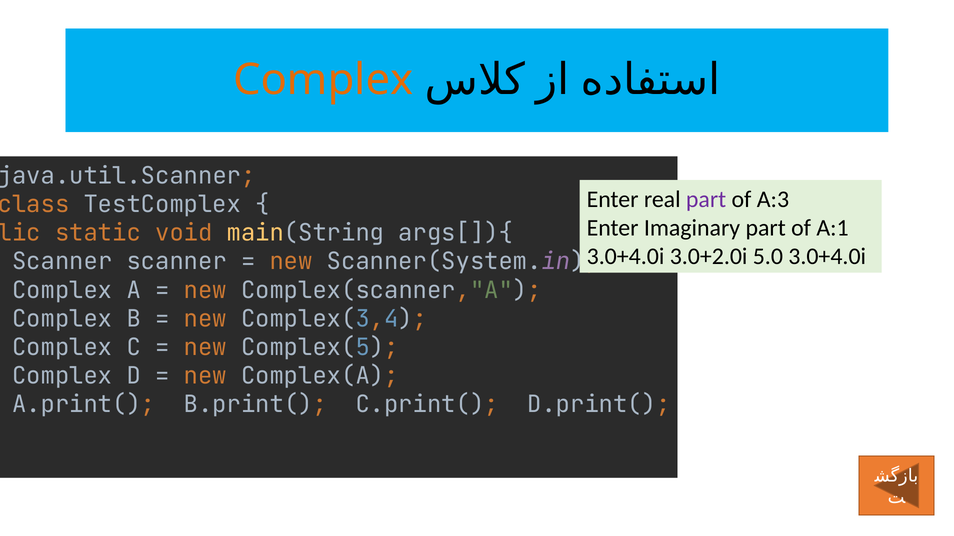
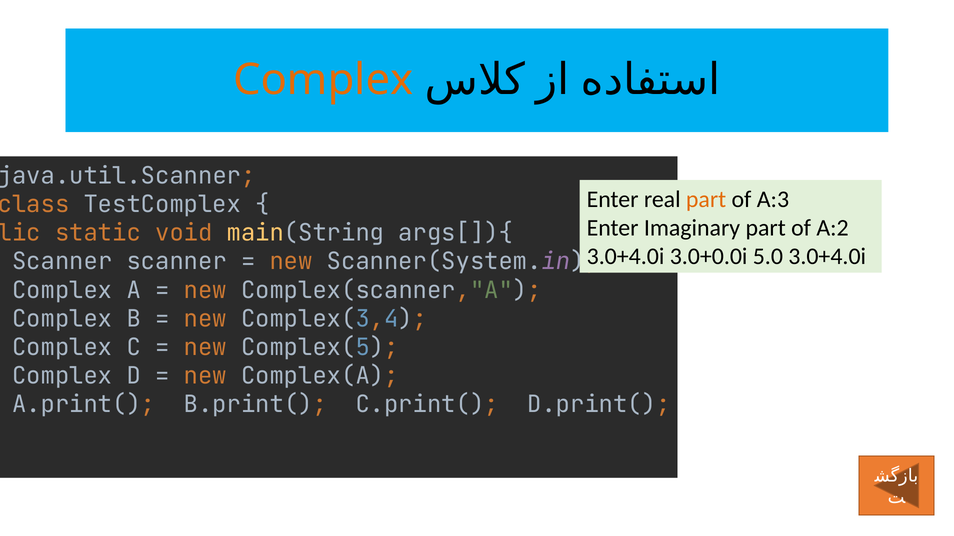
part at (706, 200) colour: purple -> orange
A:1: A:1 -> A:2
3.0+2.0i: 3.0+2.0i -> 3.0+0.0i
